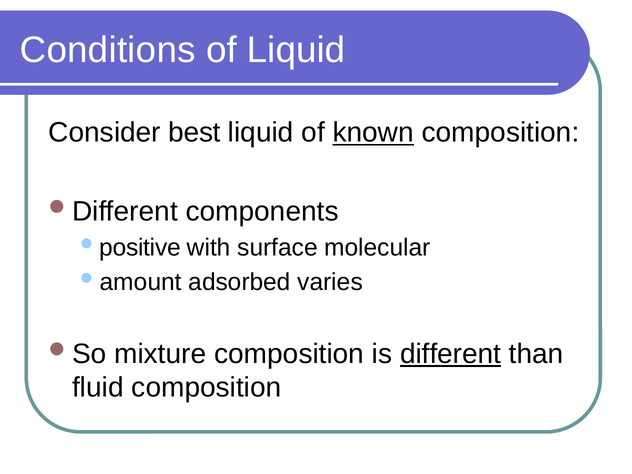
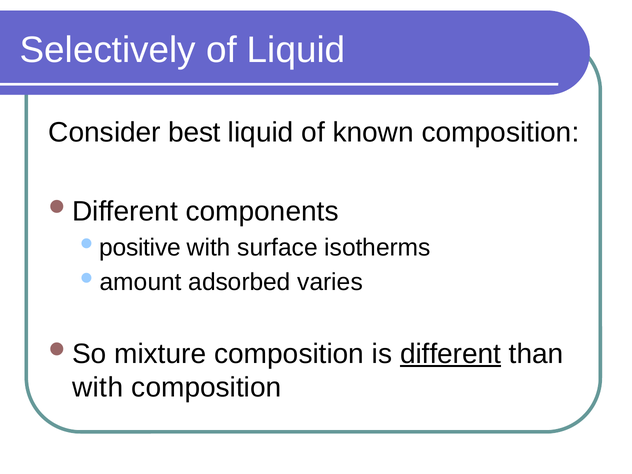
Conditions: Conditions -> Selectively
known underline: present -> none
molecular: molecular -> isotherms
fluid at (98, 388): fluid -> with
